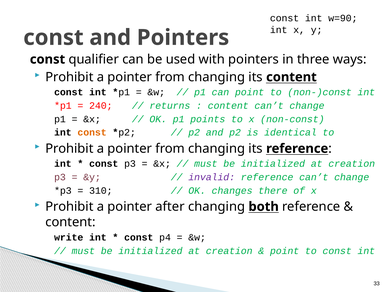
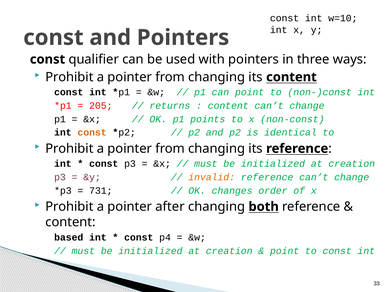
w=90: w=90 -> w=10
240: 240 -> 205
invalid colour: purple -> orange
310: 310 -> 731
there: there -> order
write: write -> based
